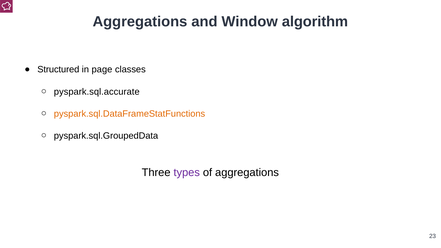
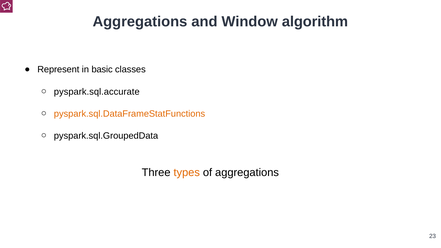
Structured: Structured -> Represent
page: page -> basic
types colour: purple -> orange
